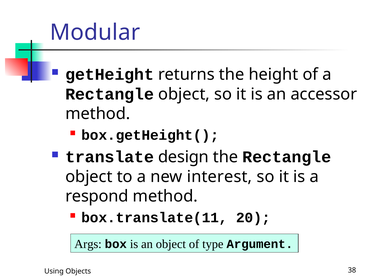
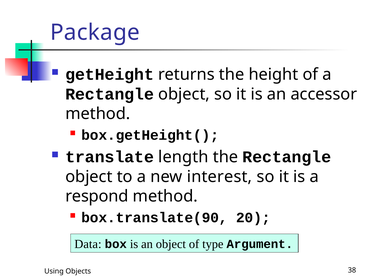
Modular: Modular -> Package
design: design -> length
box.translate(11: box.translate(11 -> box.translate(90
Args: Args -> Data
